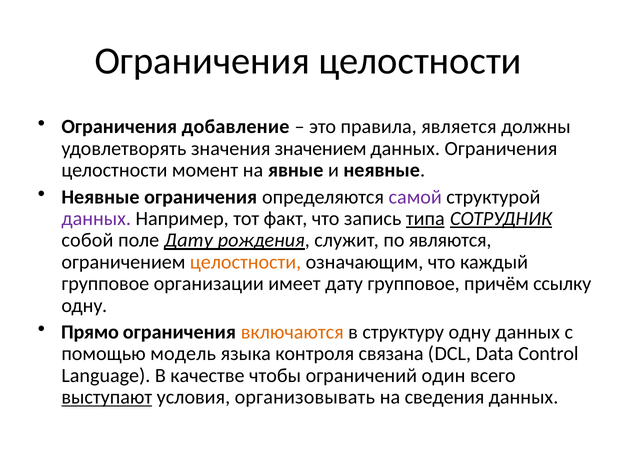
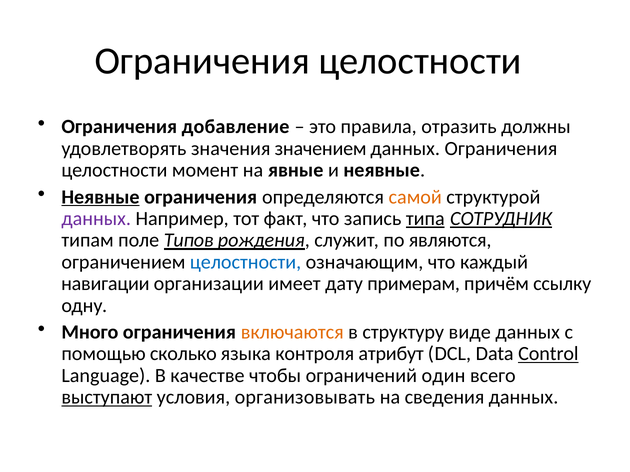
является: является -> отразить
Неявные at (101, 197) underline: none -> present
самой colour: purple -> orange
собой: собой -> типам
поле Дату: Дату -> Типов
целостности at (246, 262) colour: orange -> blue
групповое at (105, 284): групповое -> навигации
дату групповое: групповое -> примерам
Прямо: Прямо -> Много
структуру одну: одну -> виде
модель: модель -> сколько
связана: связана -> атрибут
Control underline: none -> present
